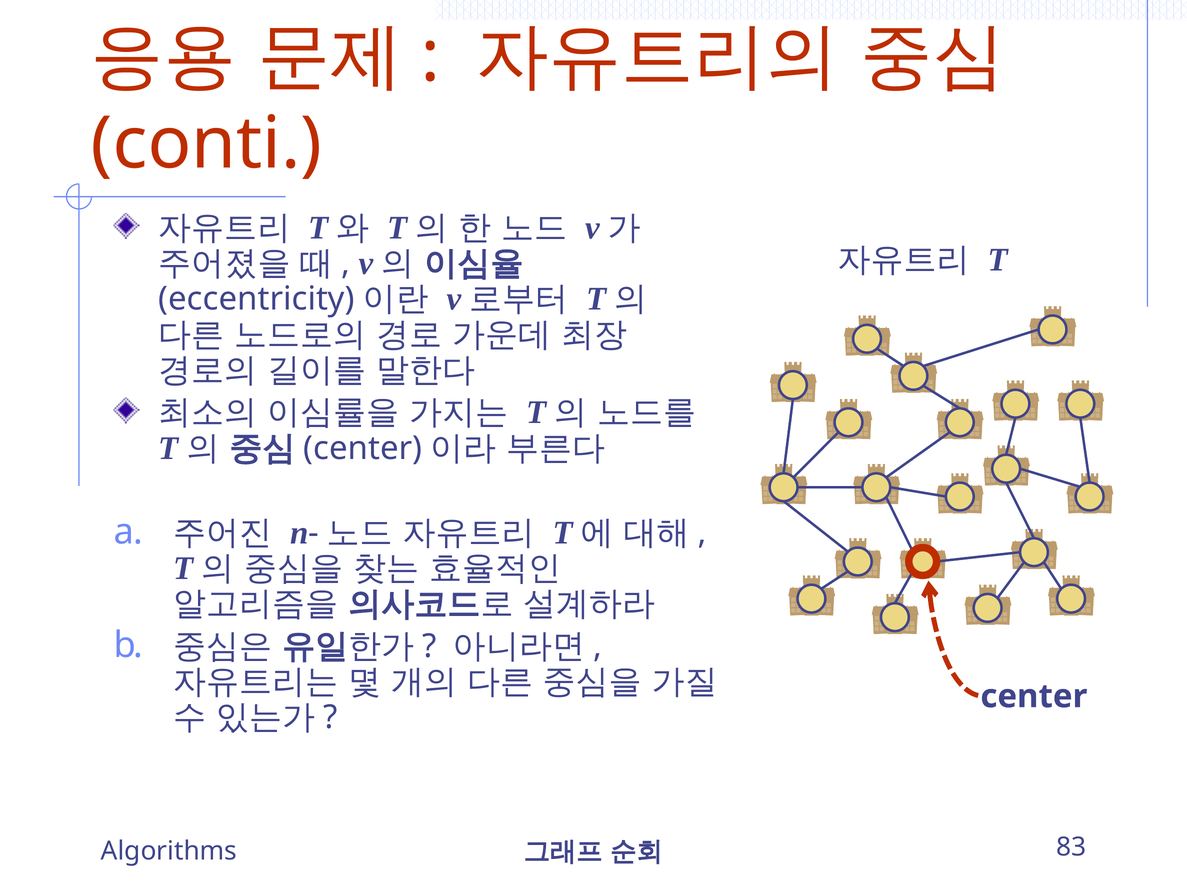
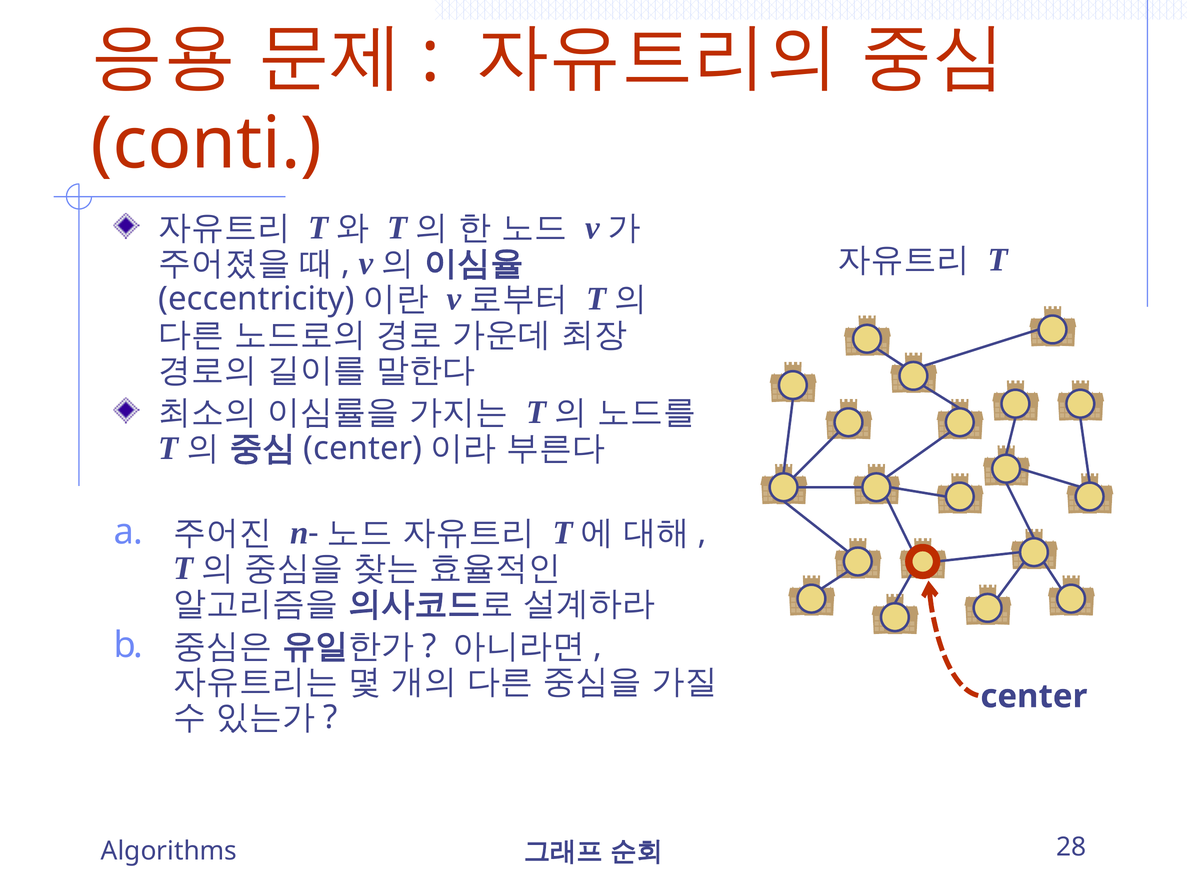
83: 83 -> 28
